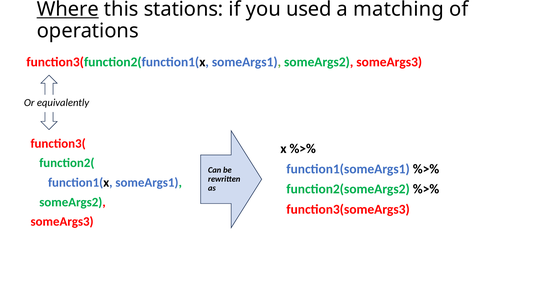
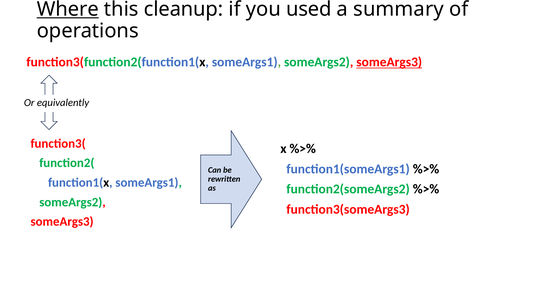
stations: stations -> cleanup
matching: matching -> summary
someArgs3 at (389, 62) underline: none -> present
